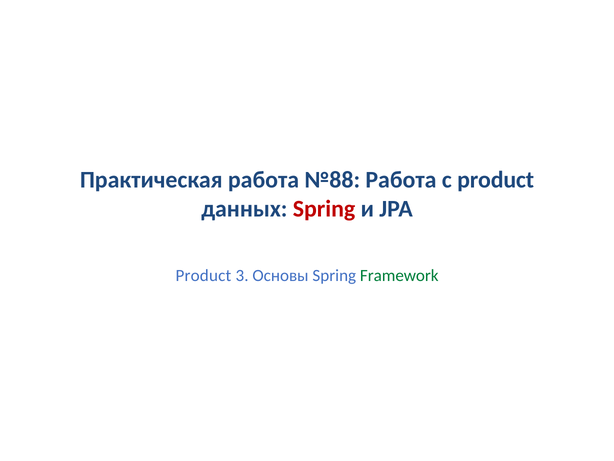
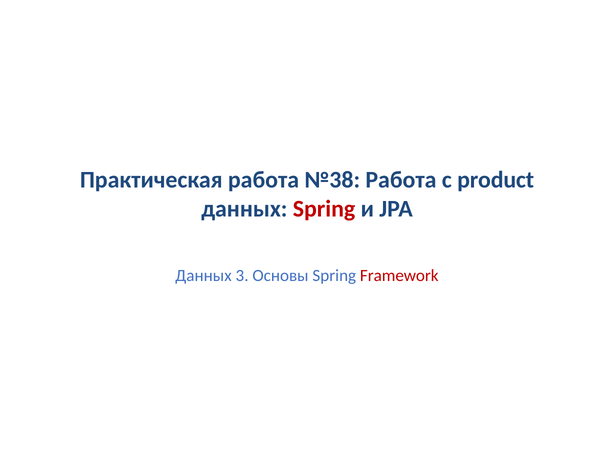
№88: №88 -> №38
Product at (203, 275): Product -> Данных
Framework colour: green -> red
